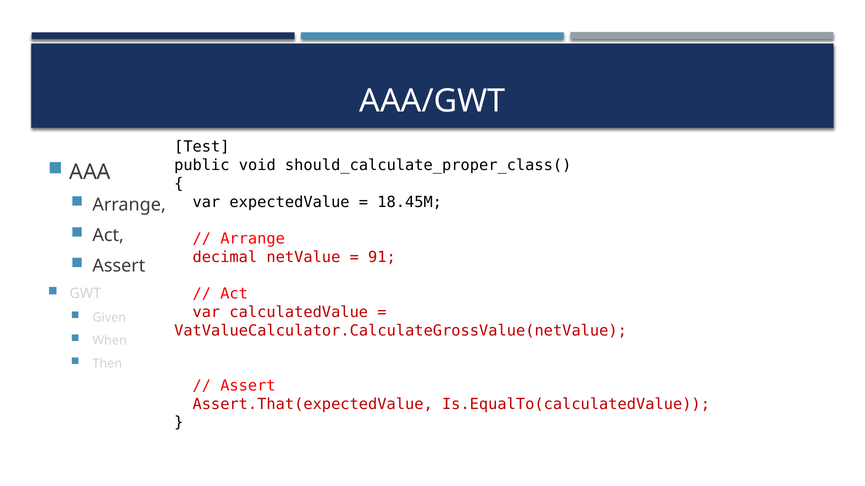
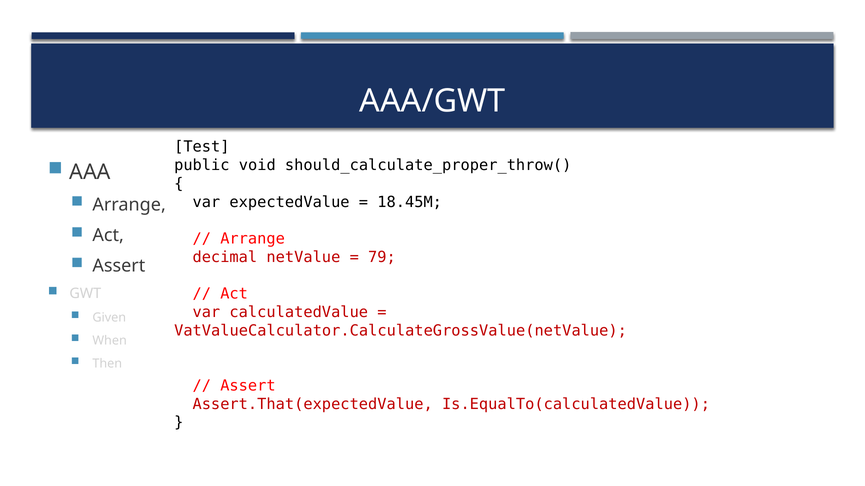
should_calculate_proper_class(: should_calculate_proper_class( -> should_calculate_proper_throw(
91: 91 -> 79
